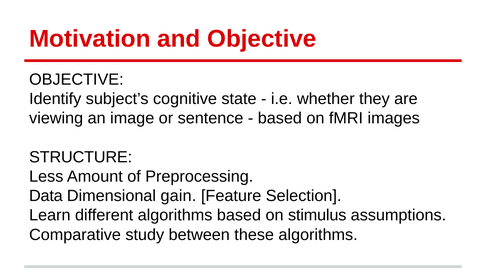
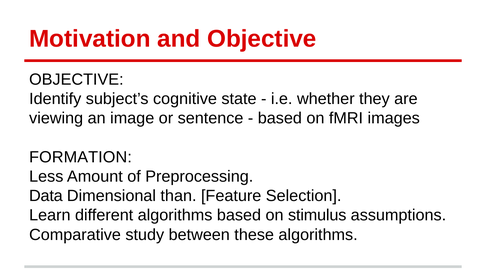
STRUCTURE: STRUCTURE -> FORMATION
gain: gain -> than
